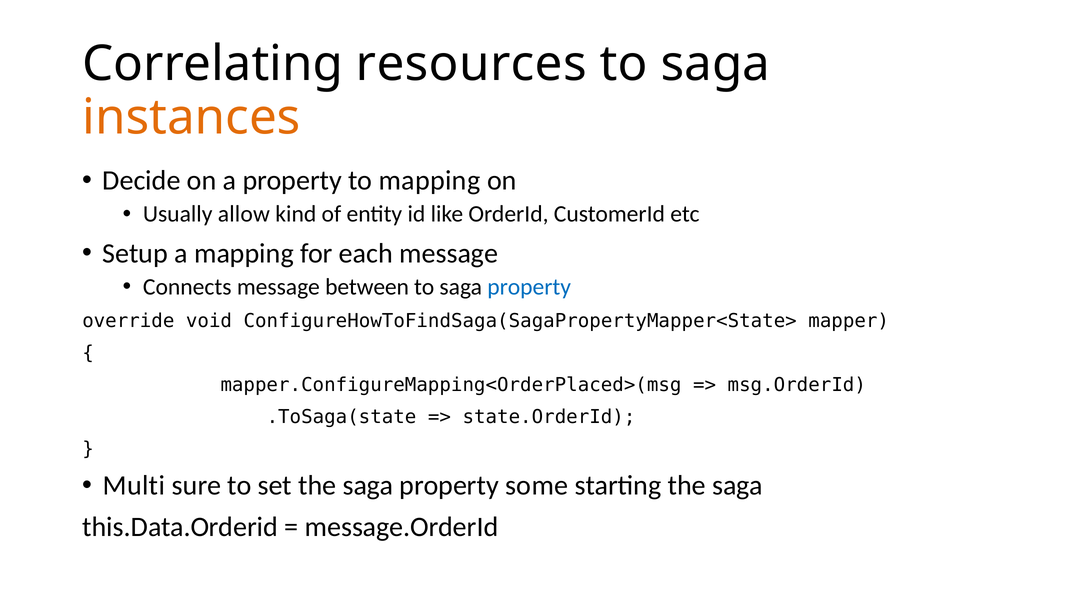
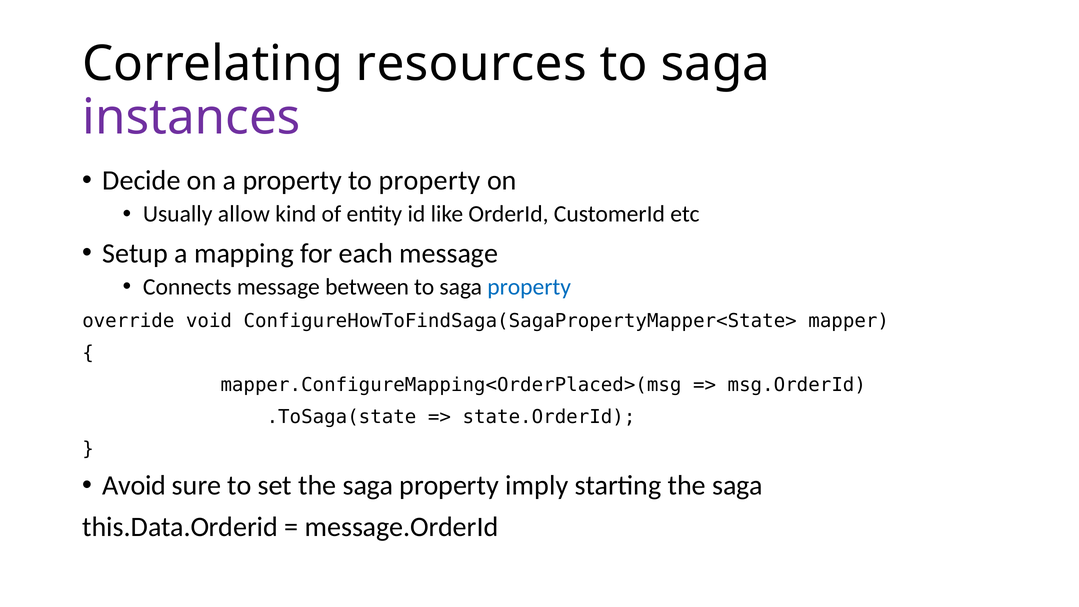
instances colour: orange -> purple
to mapping: mapping -> property
Multi: Multi -> Avoid
some: some -> imply
